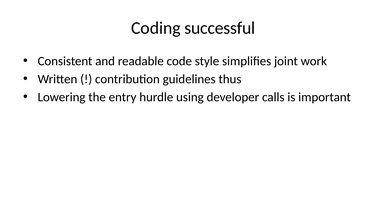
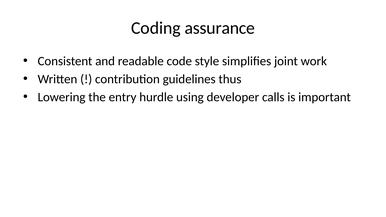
successful: successful -> assurance
